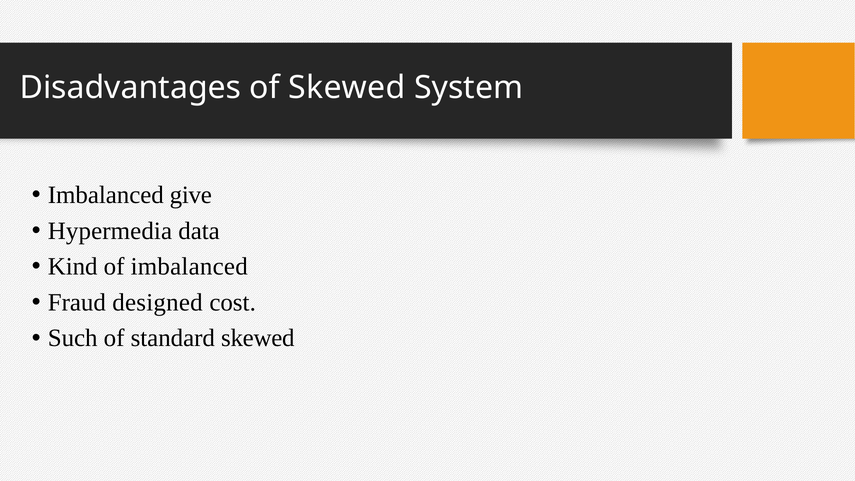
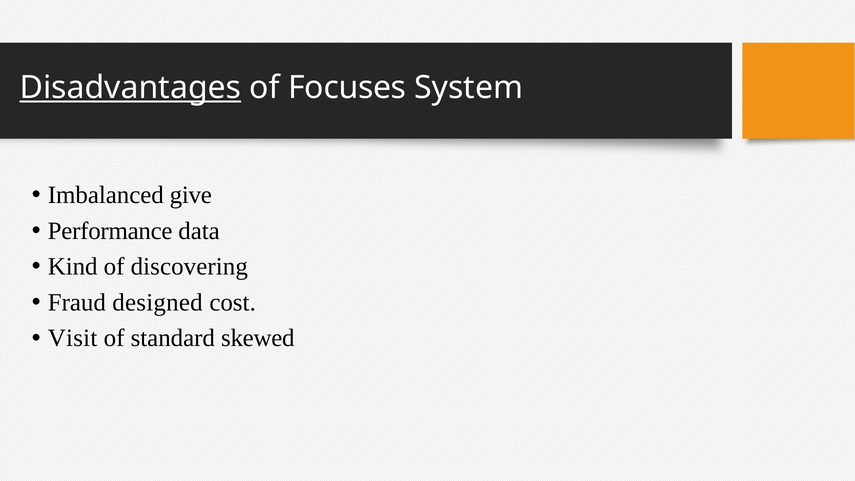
Disadvantages underline: none -> present
of Skewed: Skewed -> Focuses
Hypermedia: Hypermedia -> Performance
of imbalanced: imbalanced -> discovering
Such: Such -> Visit
